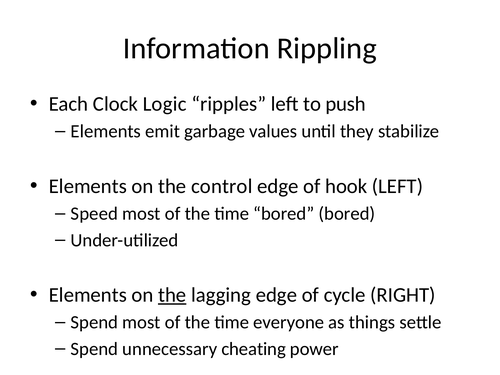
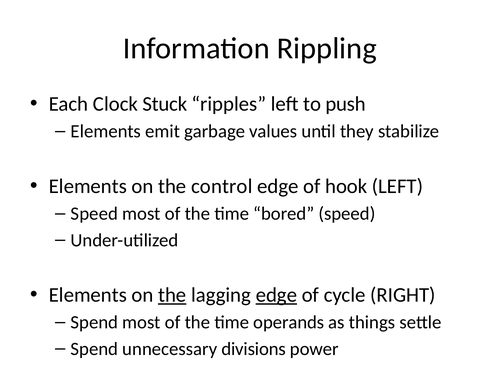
Logic: Logic -> Stuck
bored bored: bored -> speed
edge at (276, 295) underline: none -> present
everyone: everyone -> operands
cheating: cheating -> divisions
